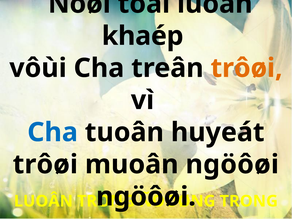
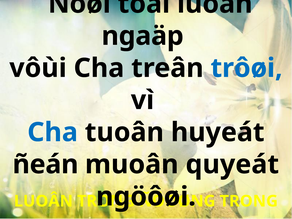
khaép: khaép -> ngaäp
trôøi at (247, 68) colour: orange -> blue
trôøi at (45, 164): trôøi -> ñeán
muoân ngöôøi: ngöôøi -> quyeát
